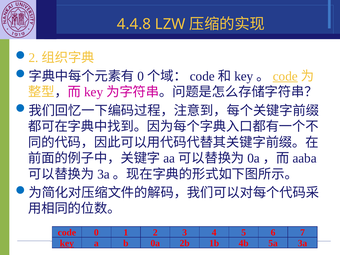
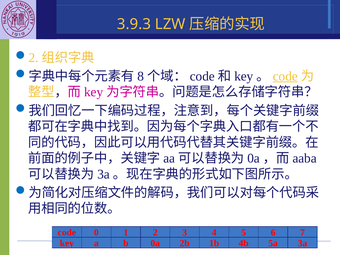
4.4.8: 4.4.8 -> 3.9.3
0 at (141, 76): 0 -> 8
key at (67, 243) underline: present -> none
